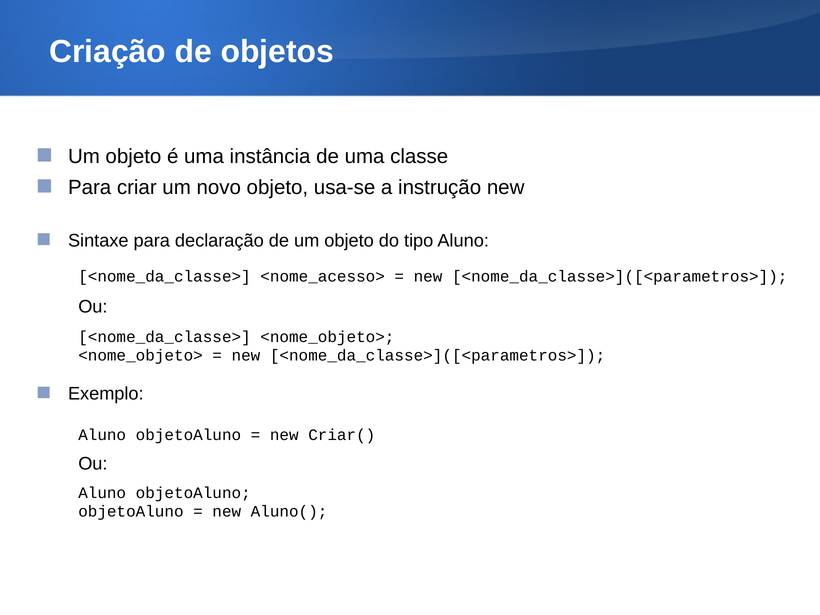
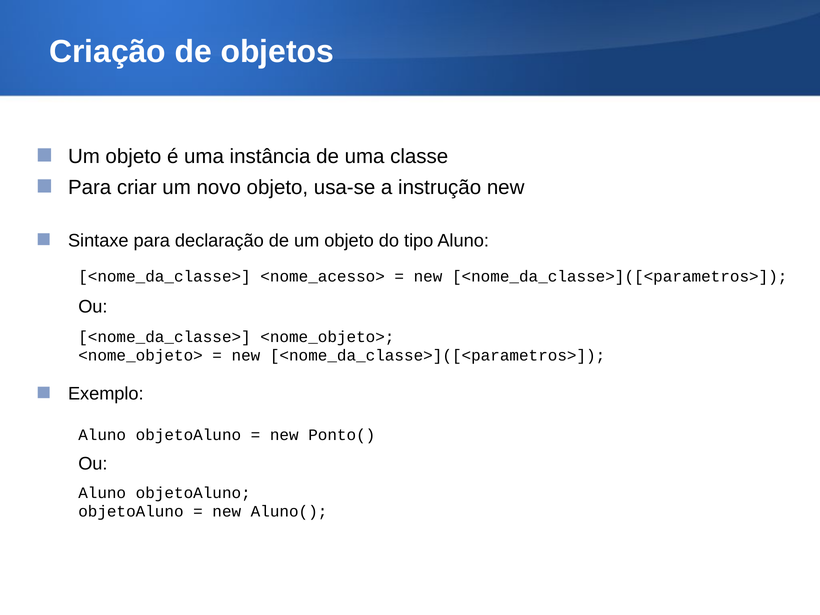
Criar(: Criar( -> Ponto(
